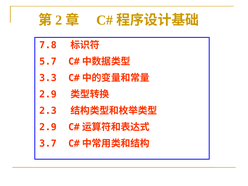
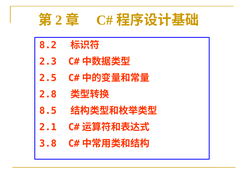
7.8: 7.8 -> 8.2
5.7: 5.7 -> 2.3
3.3: 3.3 -> 2.5
2.9 at (48, 94): 2.9 -> 2.8
2.3: 2.3 -> 8.5
2.9 at (48, 127): 2.9 -> 2.1
3.7: 3.7 -> 3.8
